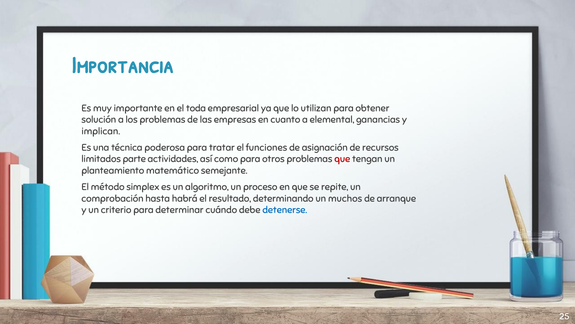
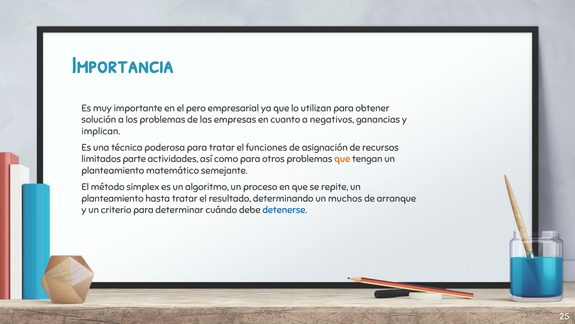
toda: toda -> pero
elemental: elemental -> negativos
que at (342, 159) colour: red -> orange
comprobación at (112, 198): comprobación -> planteamiento
hasta habrá: habrá -> tratar
